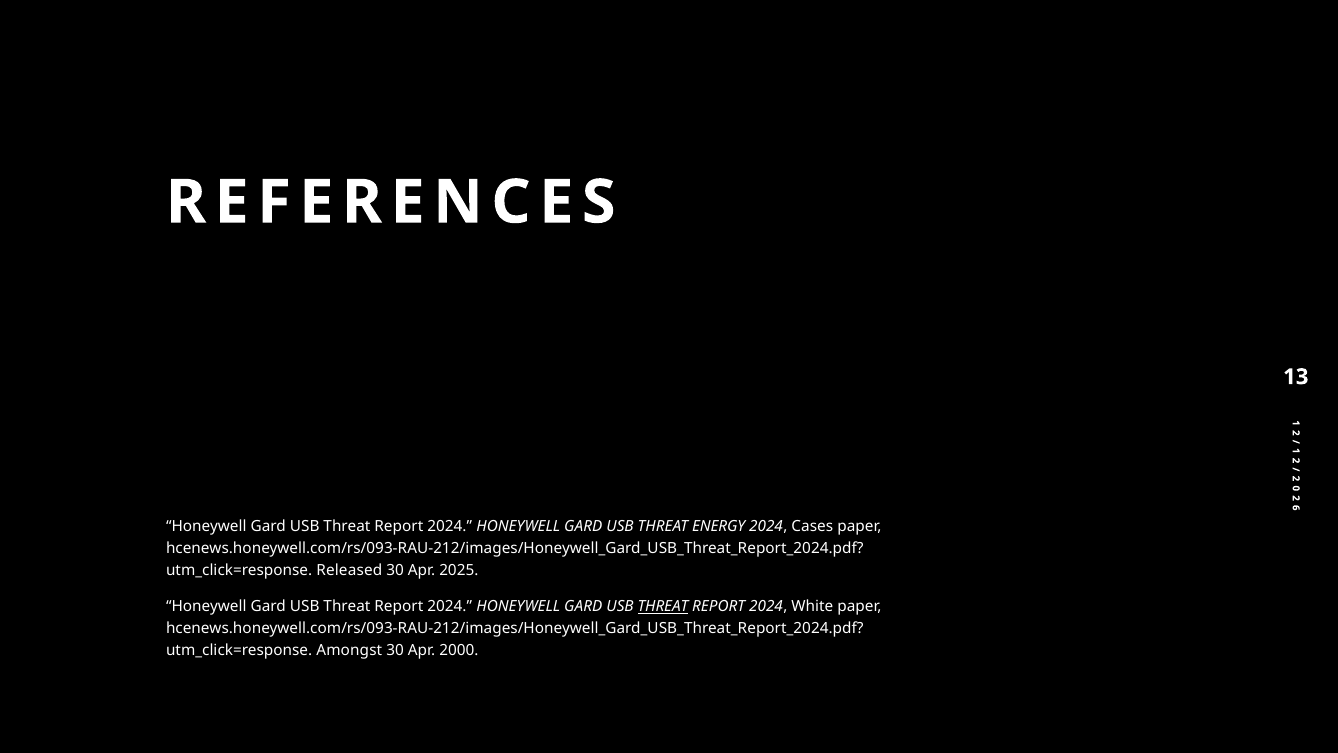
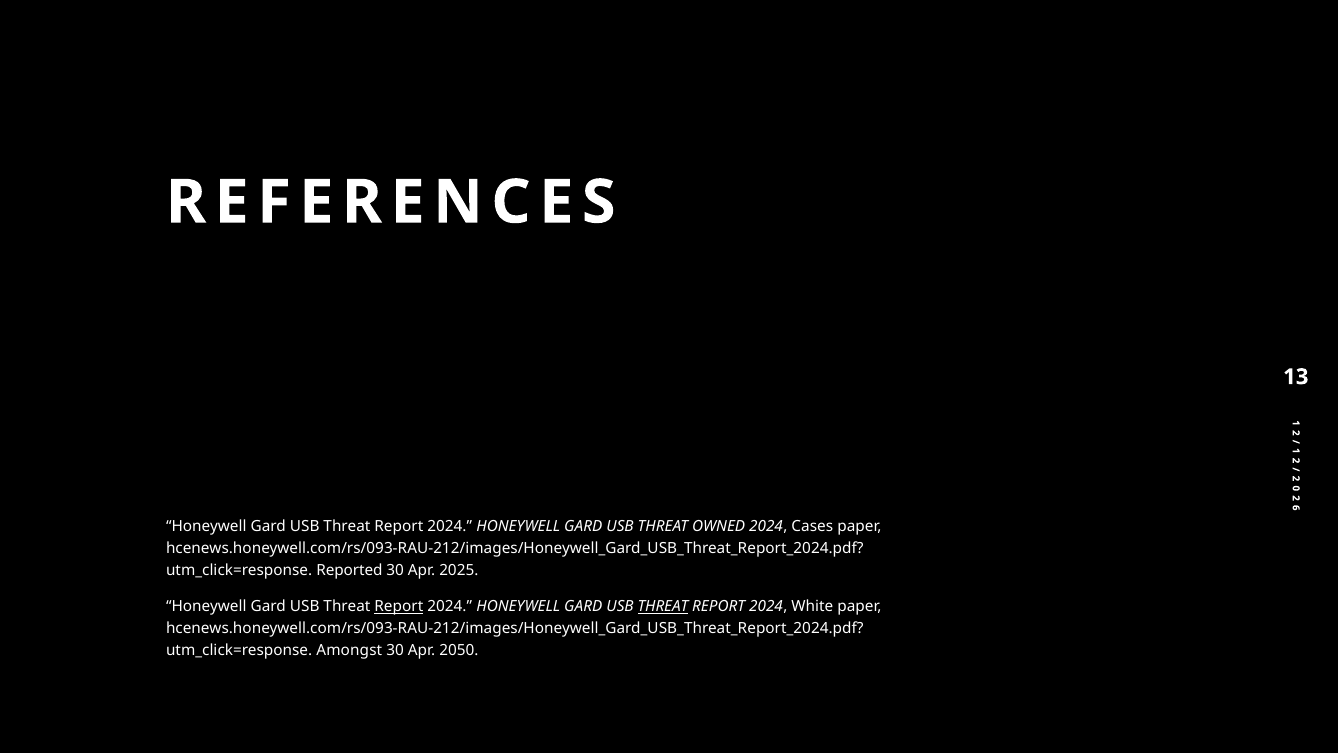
ENERGY: ENERGY -> OWNED
Released: Released -> Reported
Report at (399, 606) underline: none -> present
2000: 2000 -> 2050
